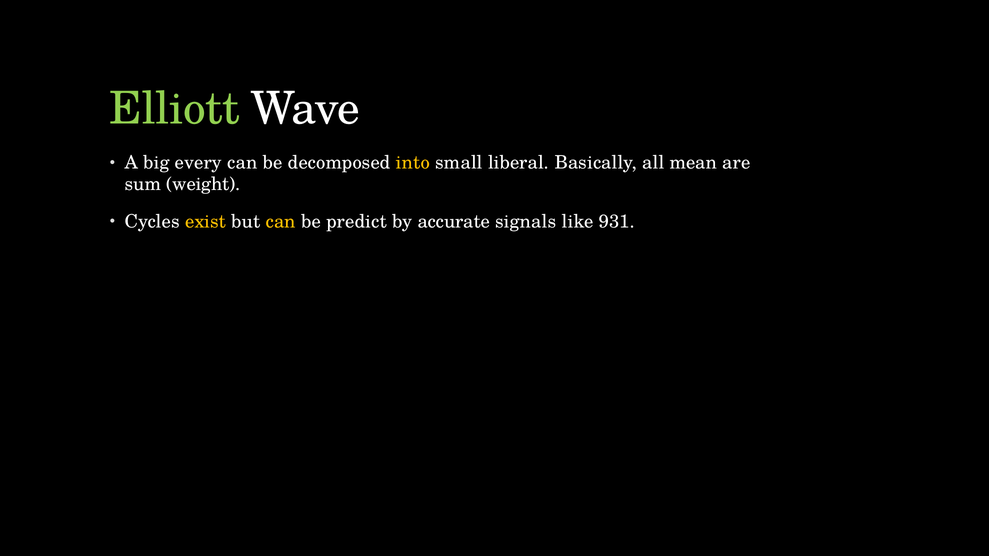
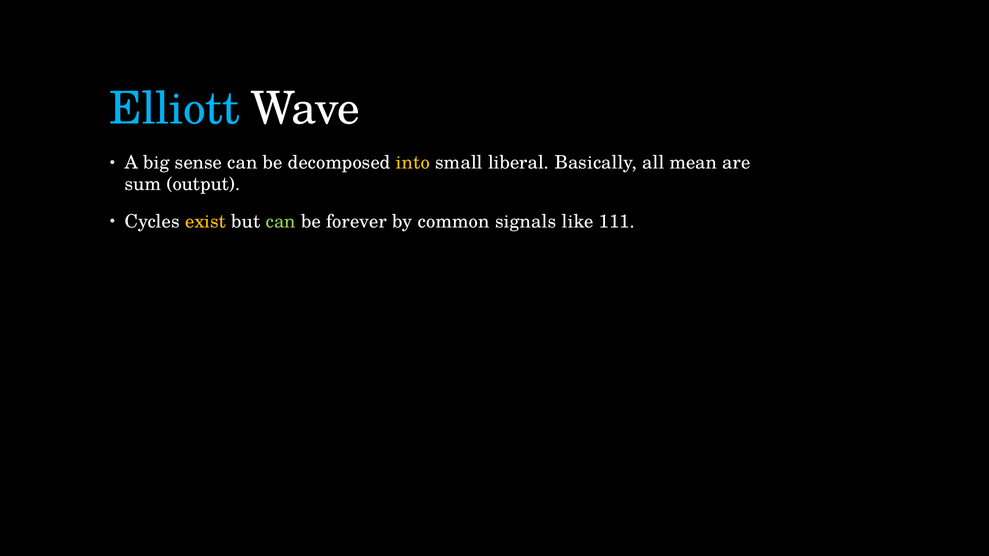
Elliott colour: light green -> light blue
every: every -> sense
weight: weight -> output
can at (281, 222) colour: yellow -> light green
predict: predict -> forever
accurate: accurate -> common
931: 931 -> 111
